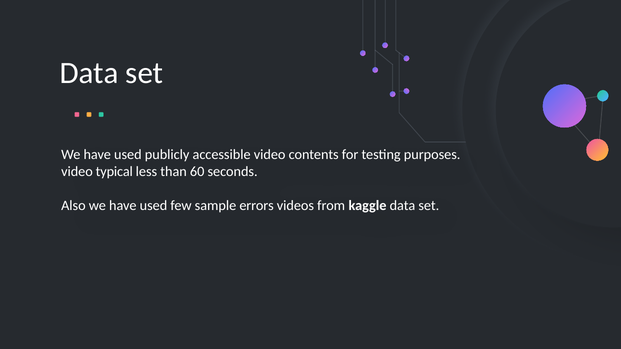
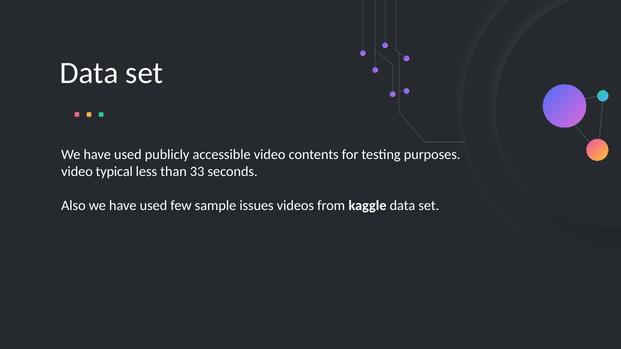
60: 60 -> 33
errors: errors -> issues
